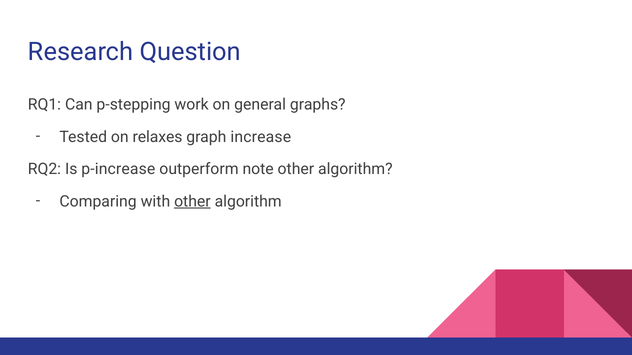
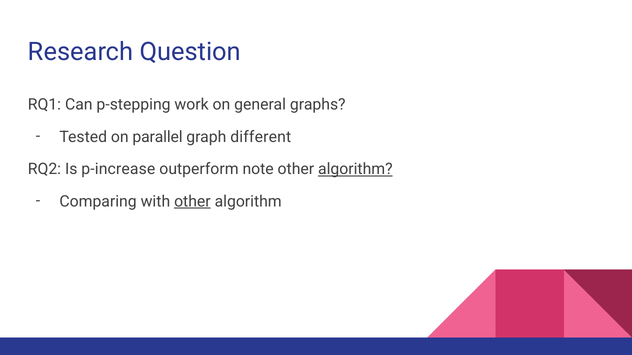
relaxes: relaxes -> parallel
increase: increase -> different
algorithm at (355, 169) underline: none -> present
